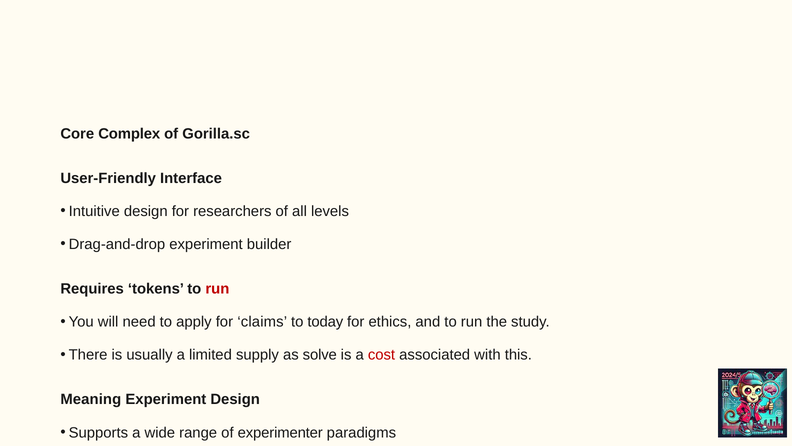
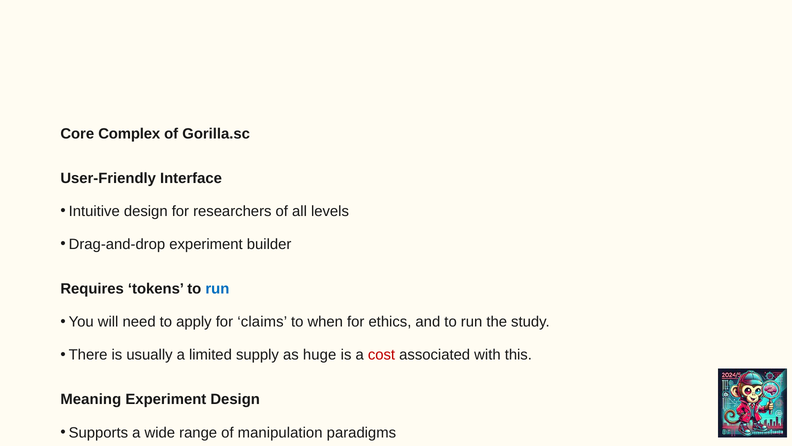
run at (217, 289) colour: red -> blue
today: today -> when
solve: solve -> huge
experimenter: experimenter -> manipulation
